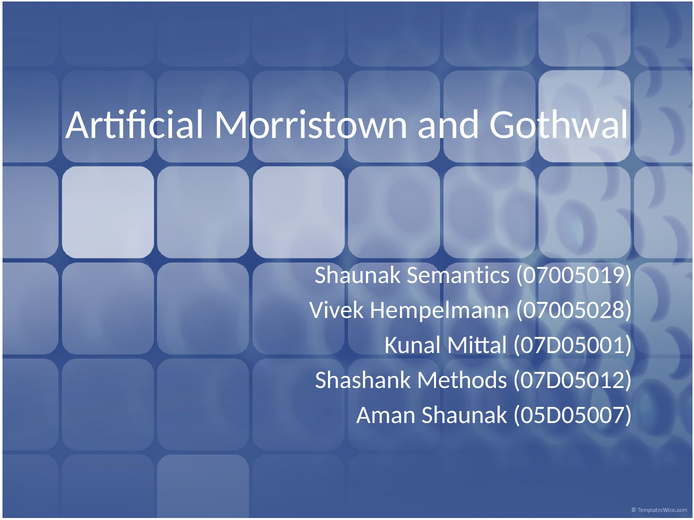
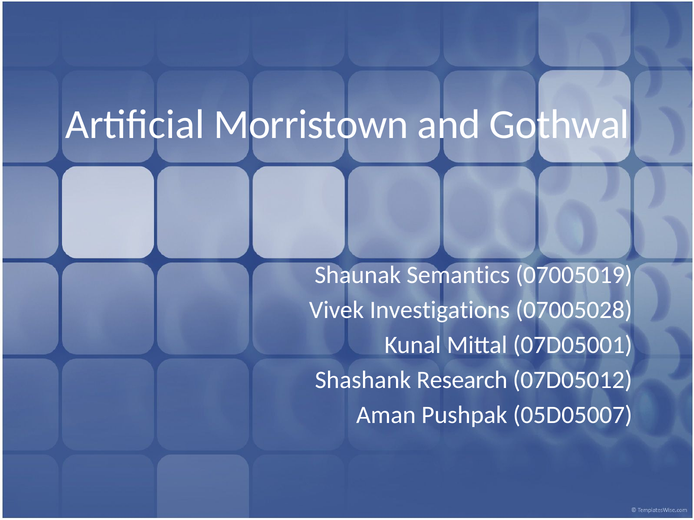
Hempelmann: Hempelmann -> Investigations
Methods: Methods -> Research
Aman Shaunak: Shaunak -> Pushpak
